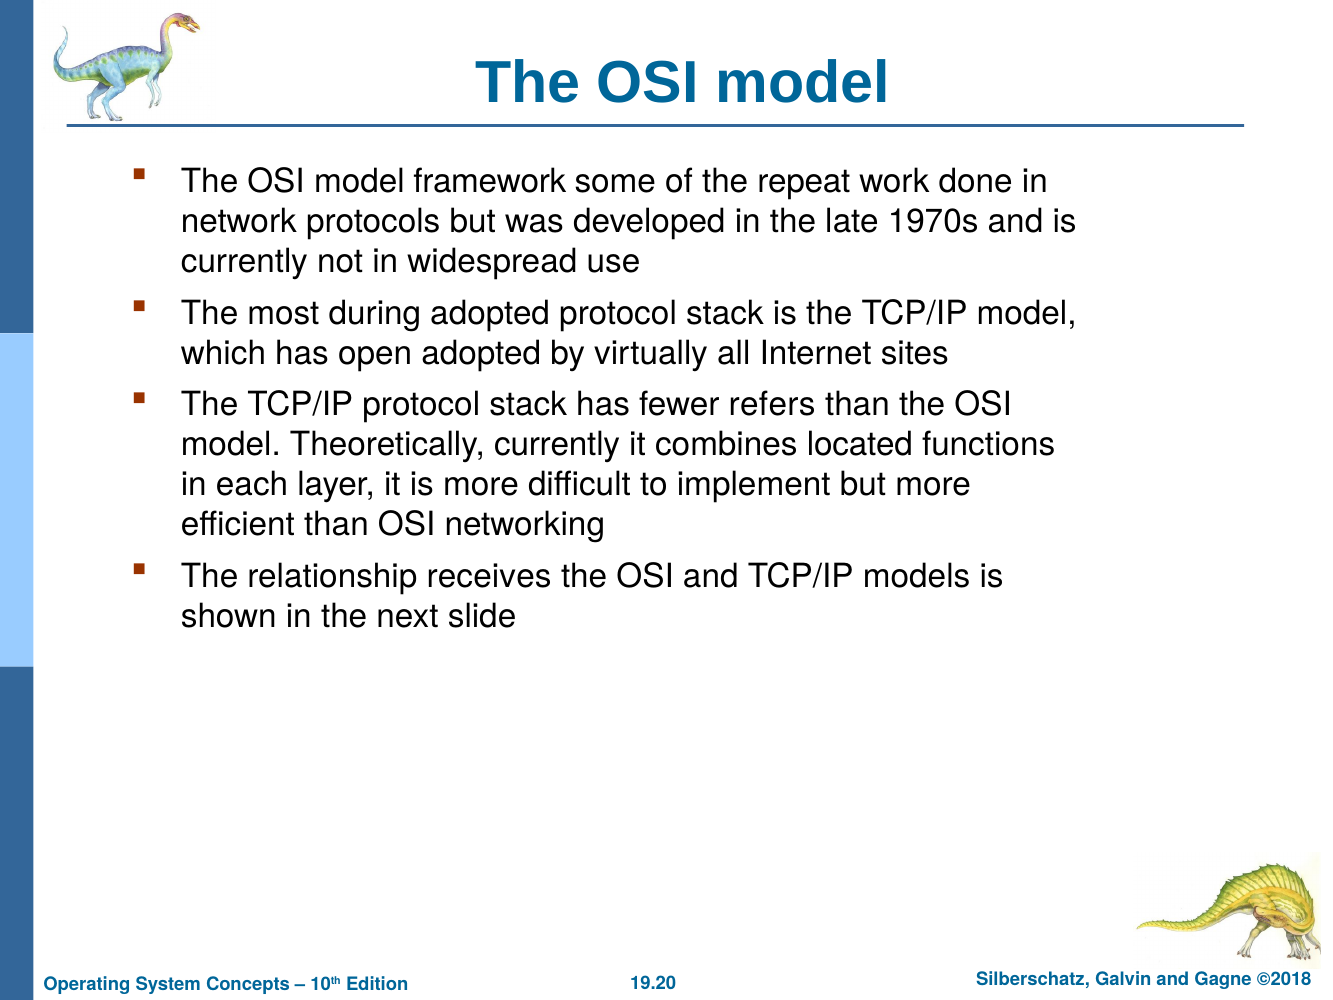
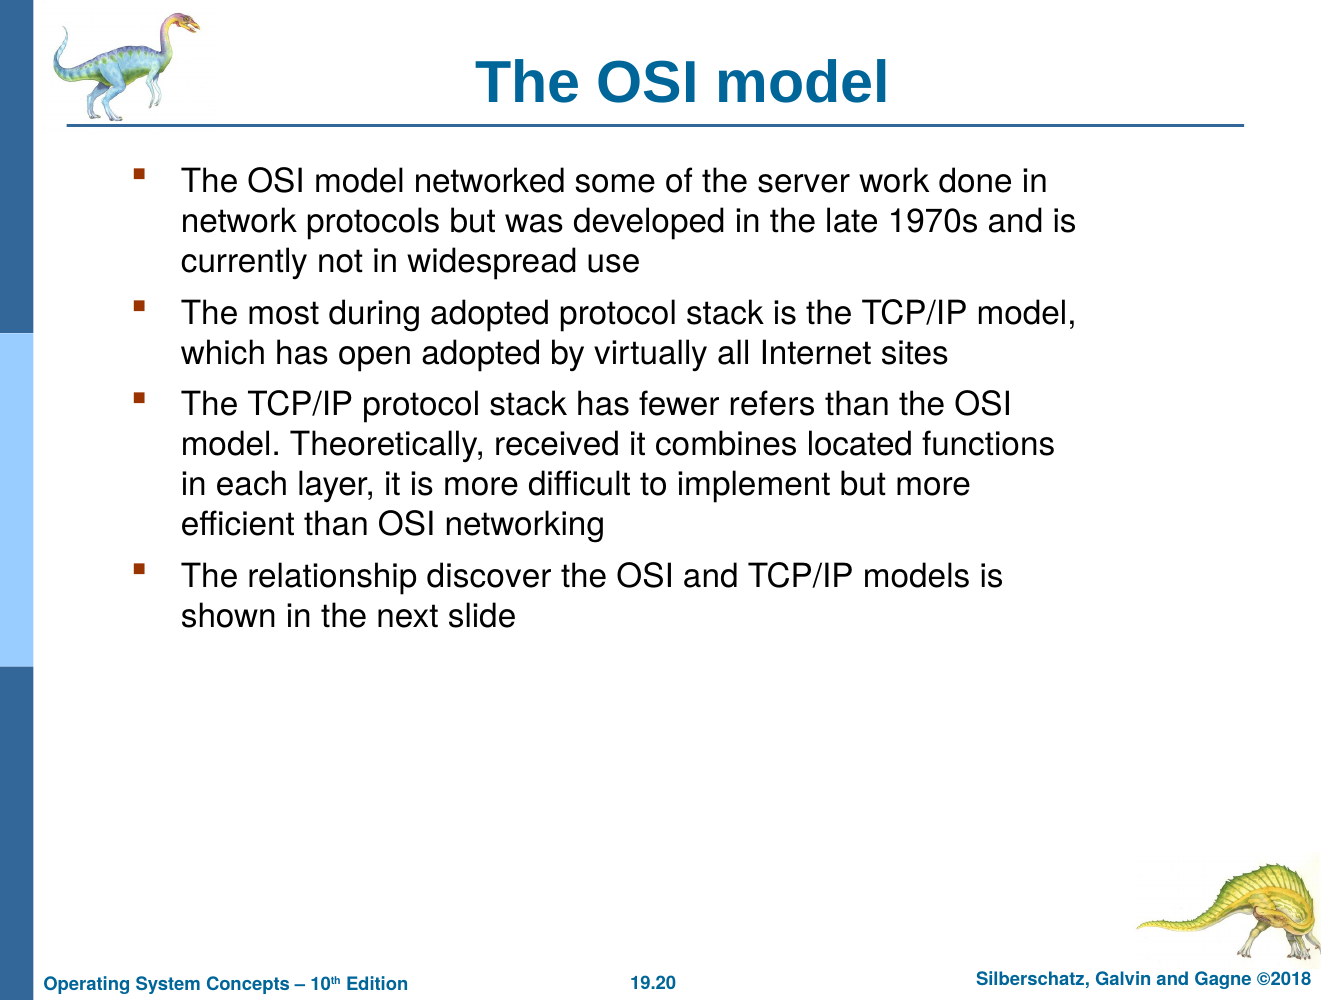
framework: framework -> networked
repeat: repeat -> server
Theoretically currently: currently -> received
receives: receives -> discover
